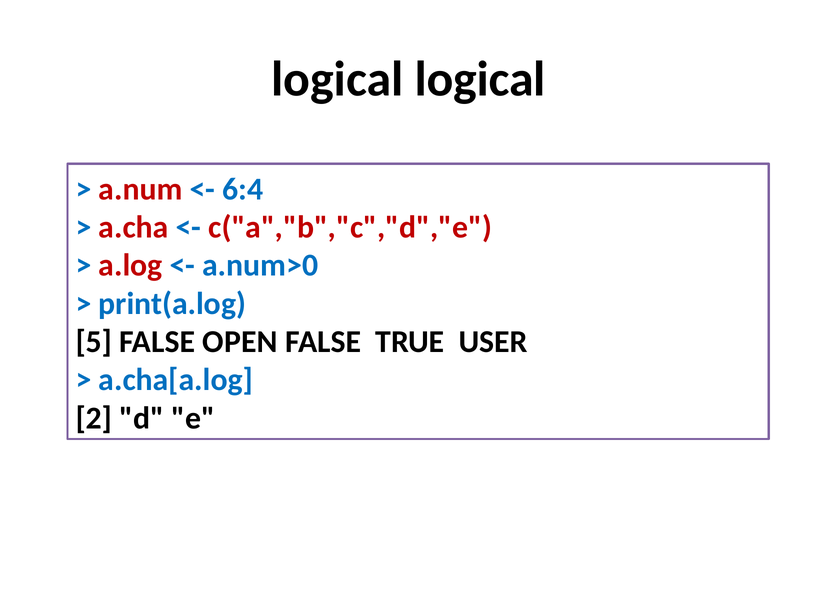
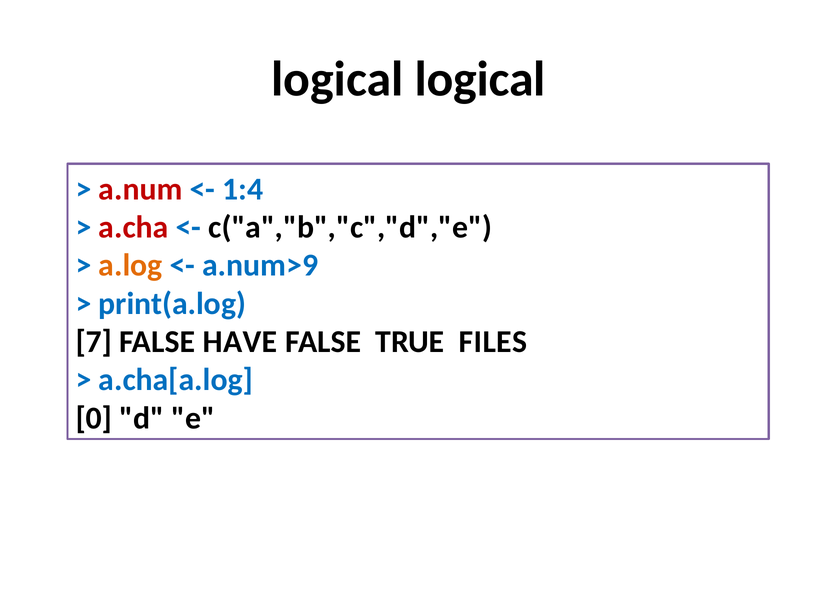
6:4: 6:4 -> 1:4
c("a","b","c","d","e colour: red -> black
a.log colour: red -> orange
a.num>0: a.num>0 -> a.num>9
5: 5 -> 7
OPEN: OPEN -> HAVE
USER: USER -> FILES
2: 2 -> 0
